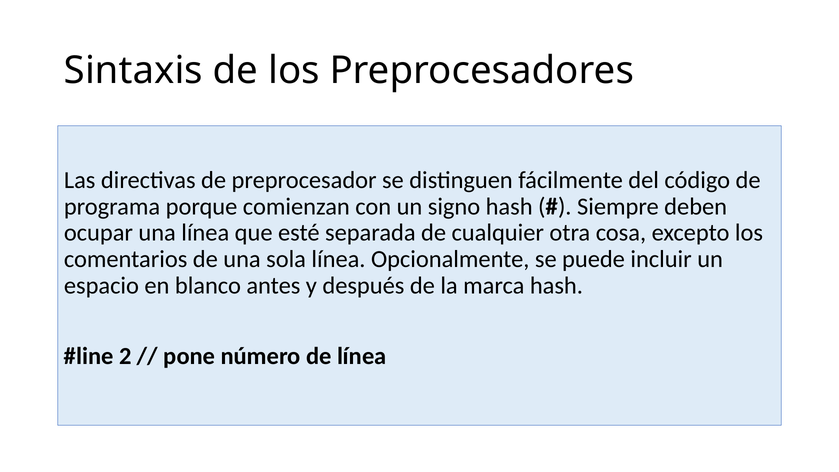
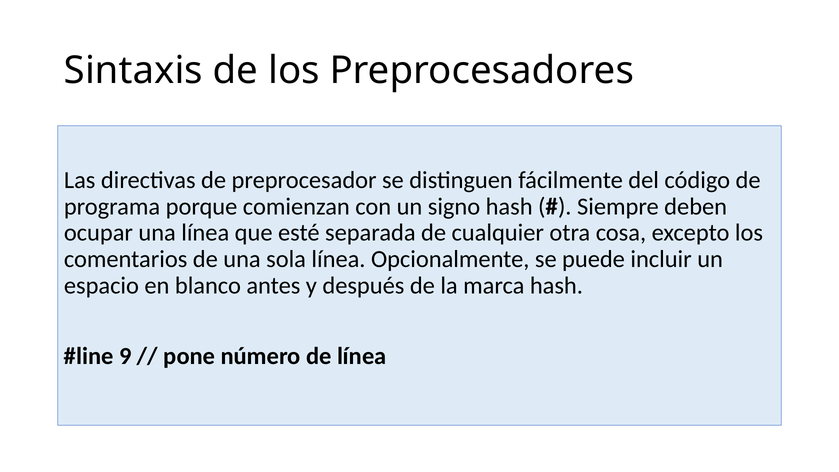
2: 2 -> 9
